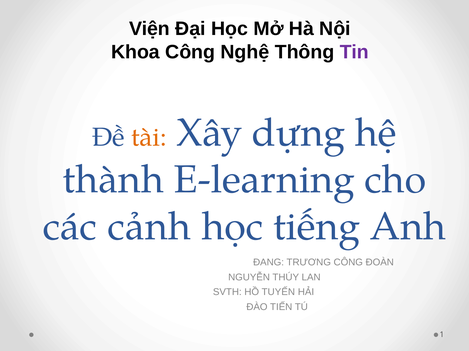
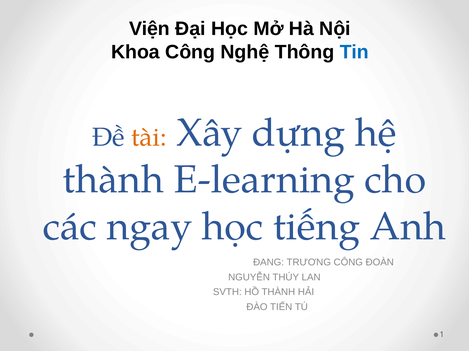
Tin colour: purple -> blue
cảnh: cảnh -> ngay
HỒ TUYẾN: TUYẾN -> THÀNH
